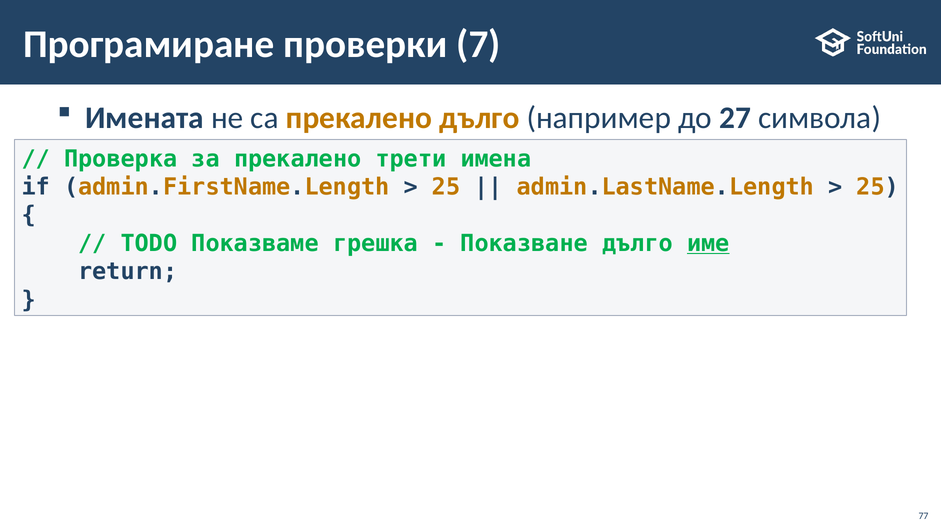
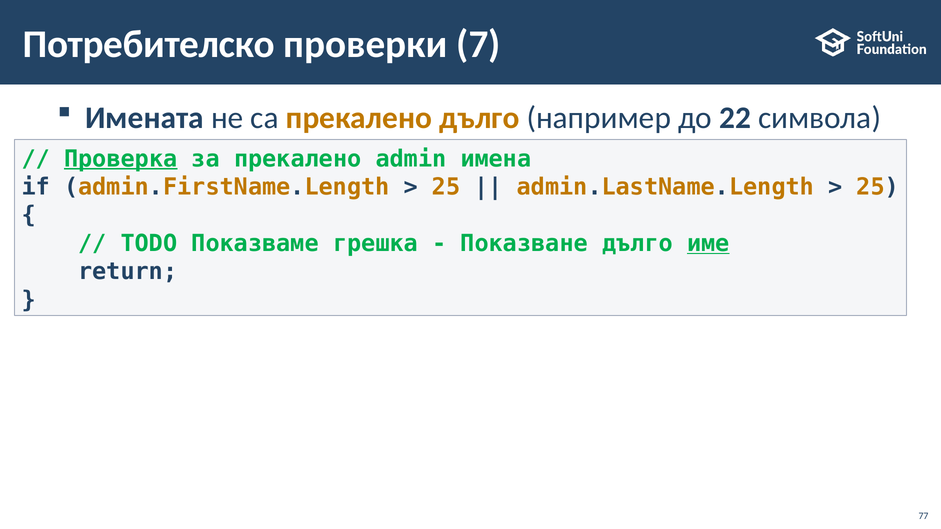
Програмиране: Програмиране -> Потребителско
27: 27 -> 22
Проверка underline: none -> present
трети: трети -> admin
